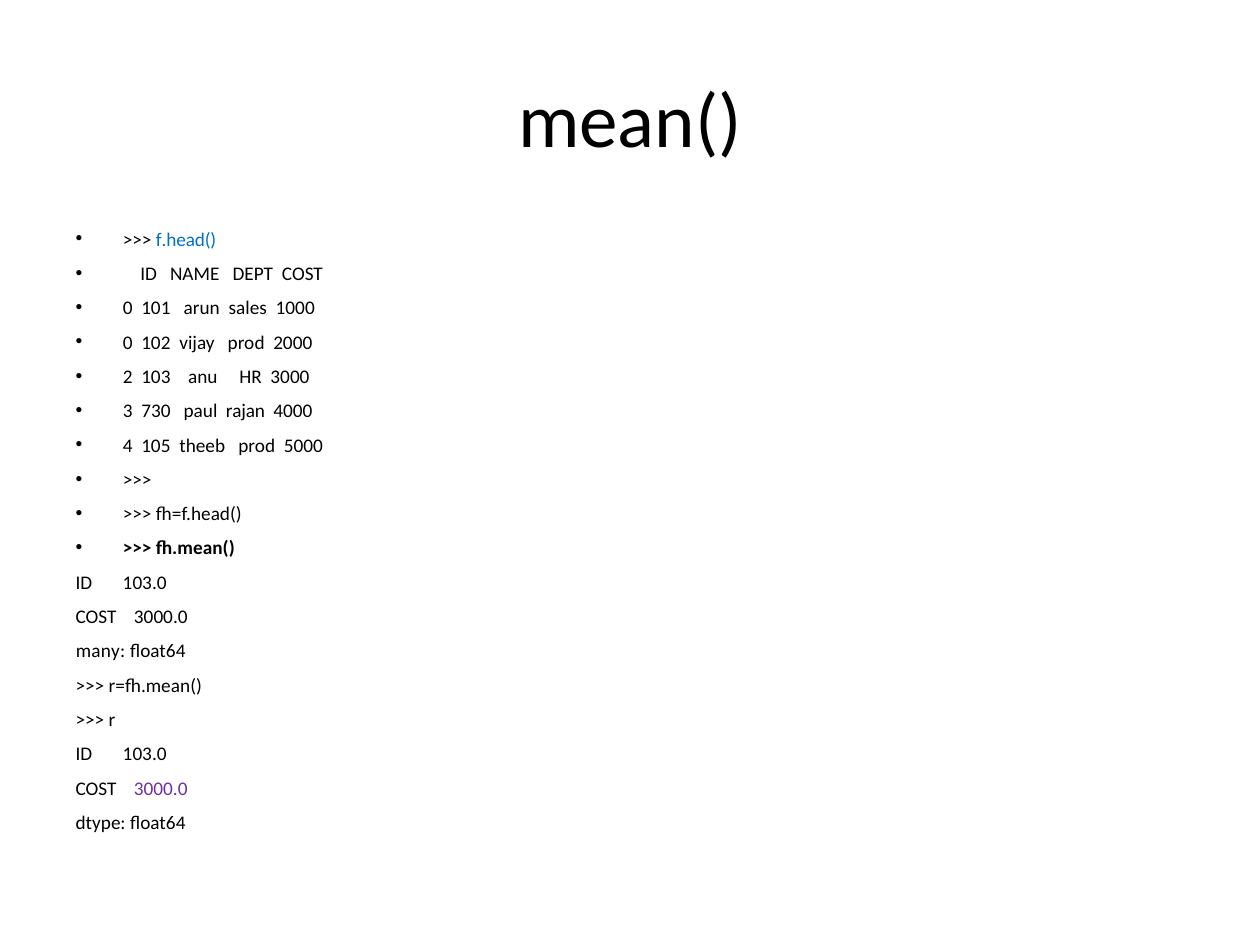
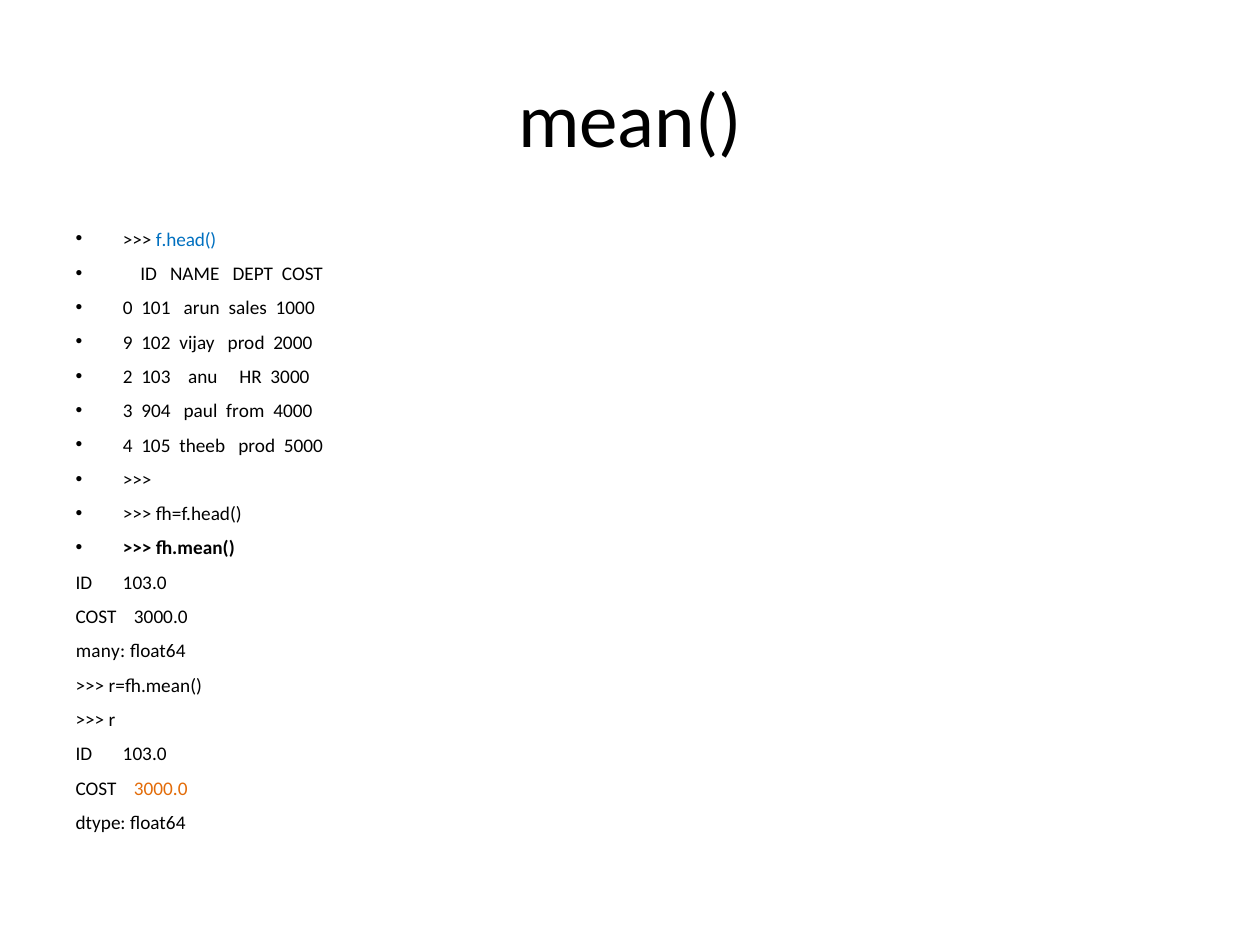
0 at (128, 343): 0 -> 9
730: 730 -> 904
rajan: rajan -> from
3000.0 at (161, 789) colour: purple -> orange
